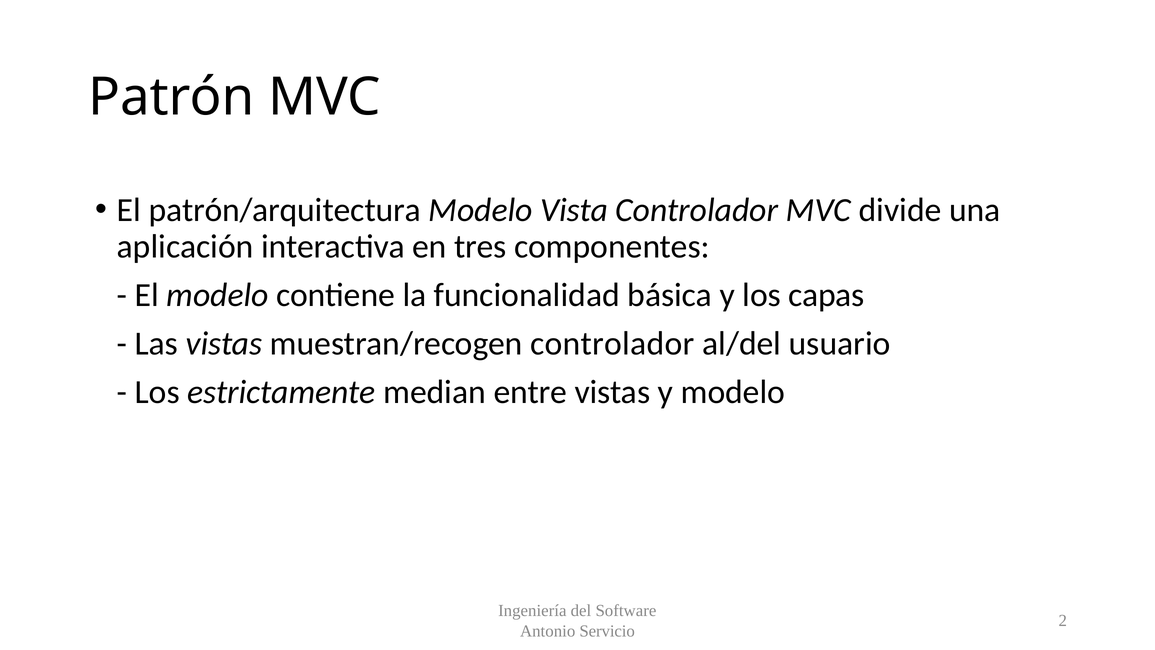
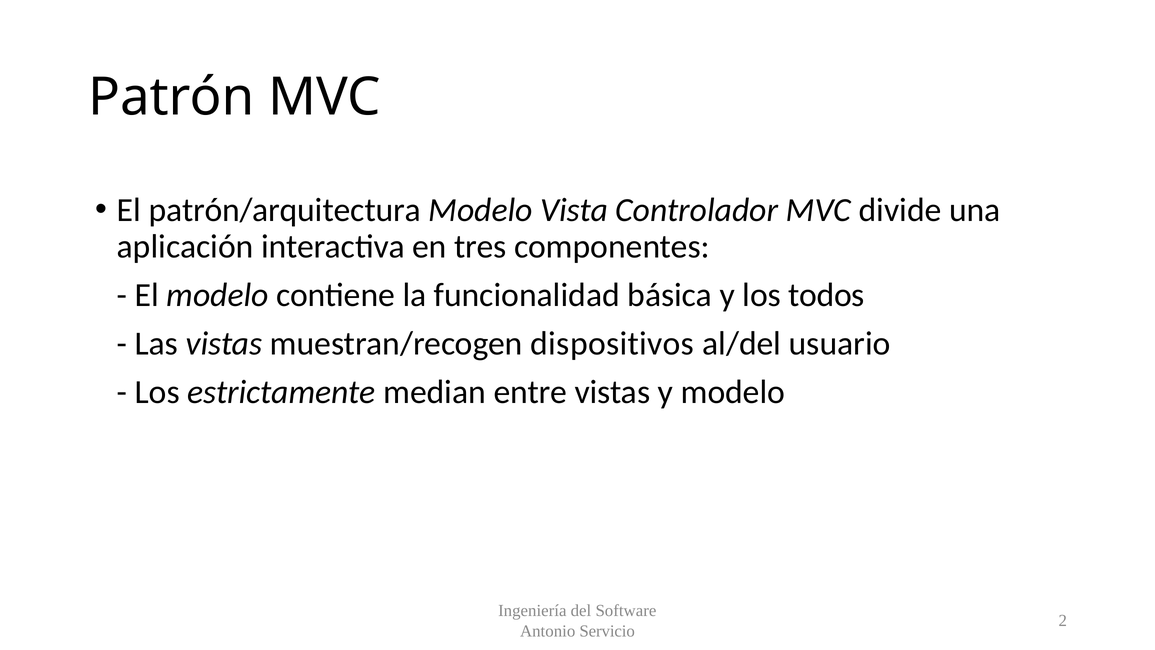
capas: capas -> todos
muestran/recogen controlador: controlador -> dispositivos
